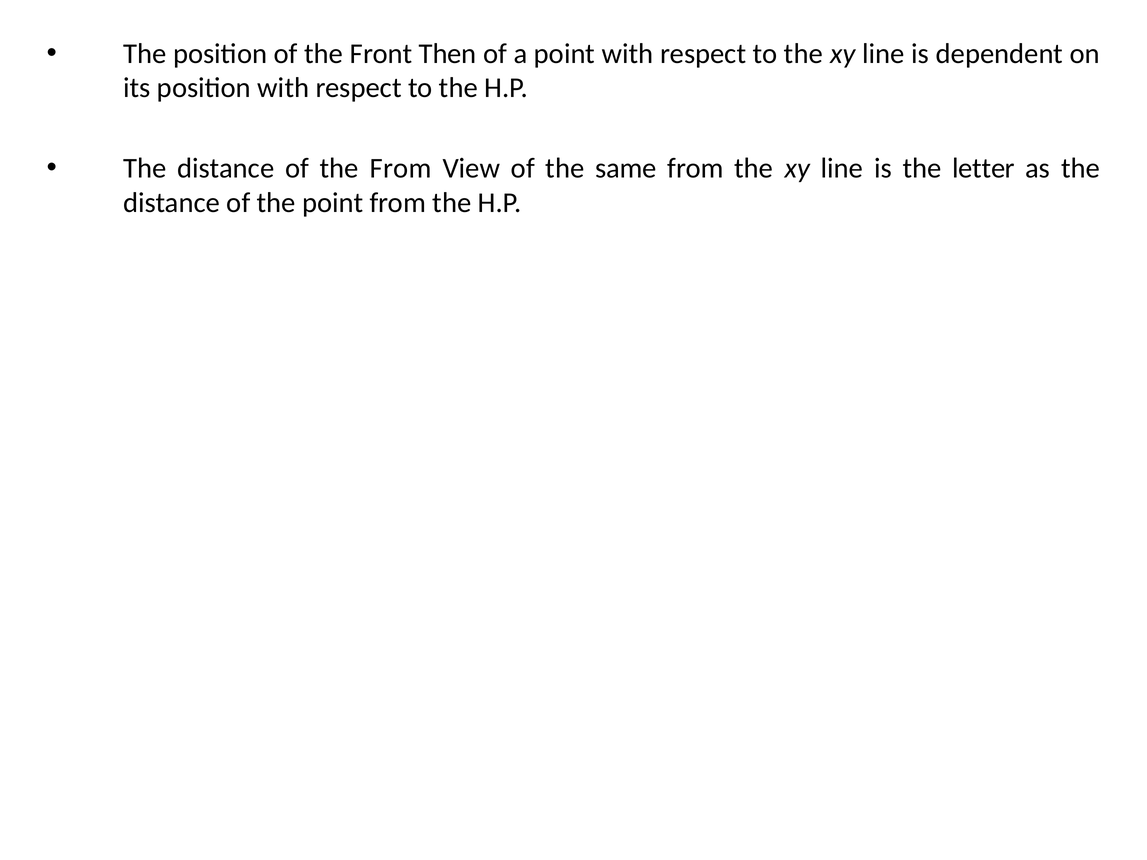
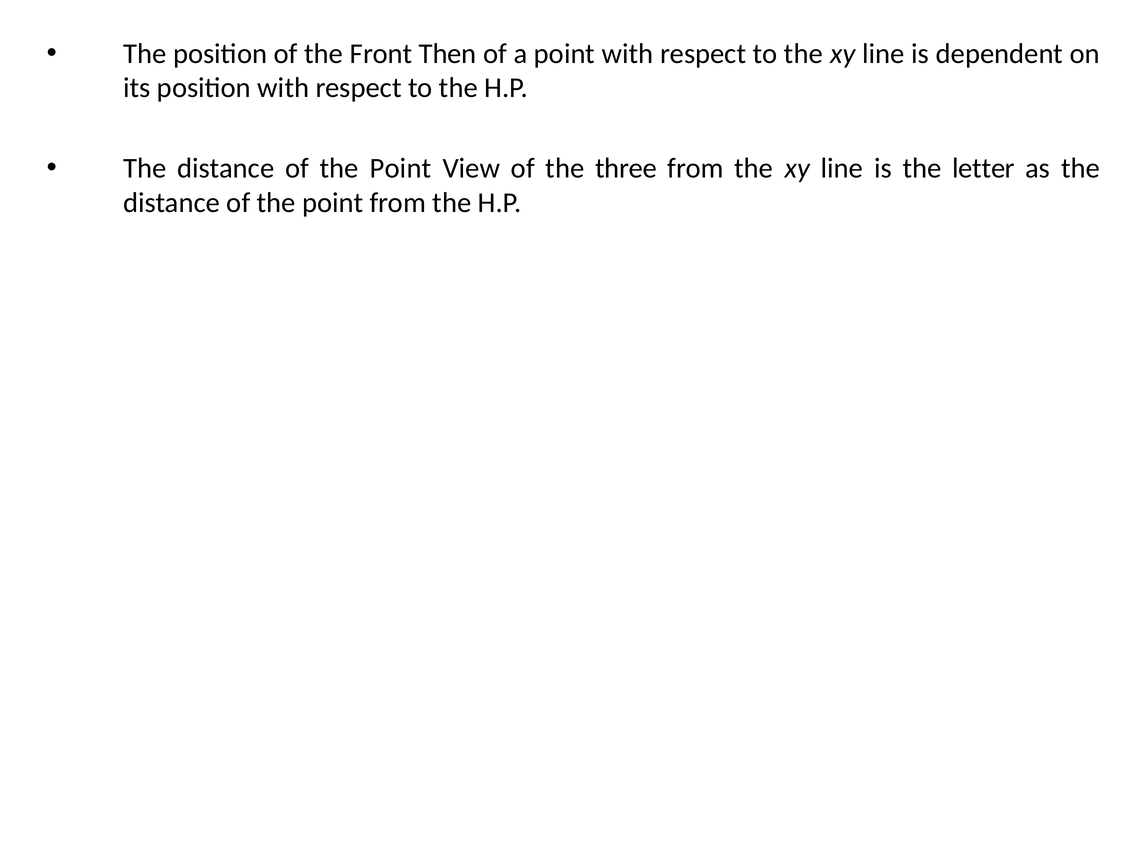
From at (401, 168): From -> Point
same: same -> three
